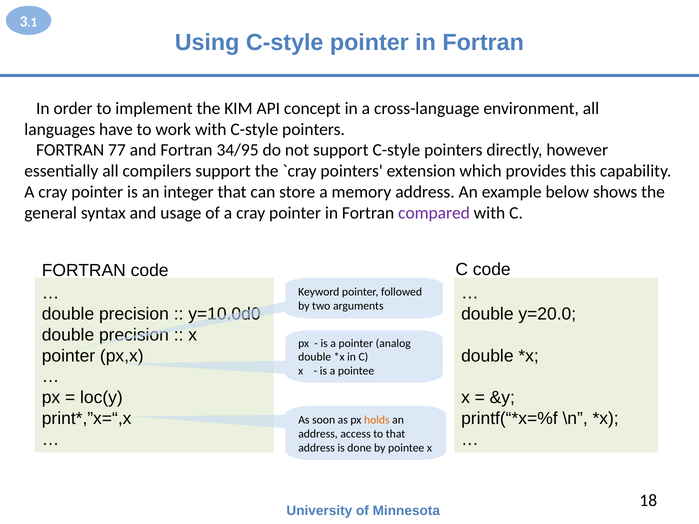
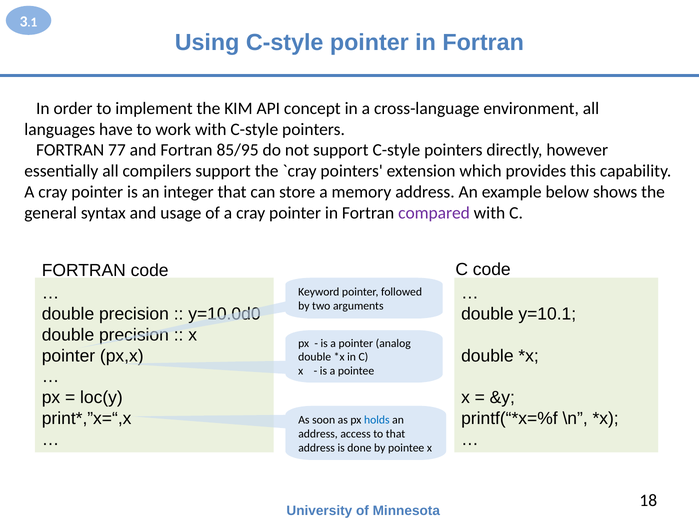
34/95: 34/95 -> 85/95
y=20.0: y=20.0 -> y=10.1
holds colour: orange -> blue
